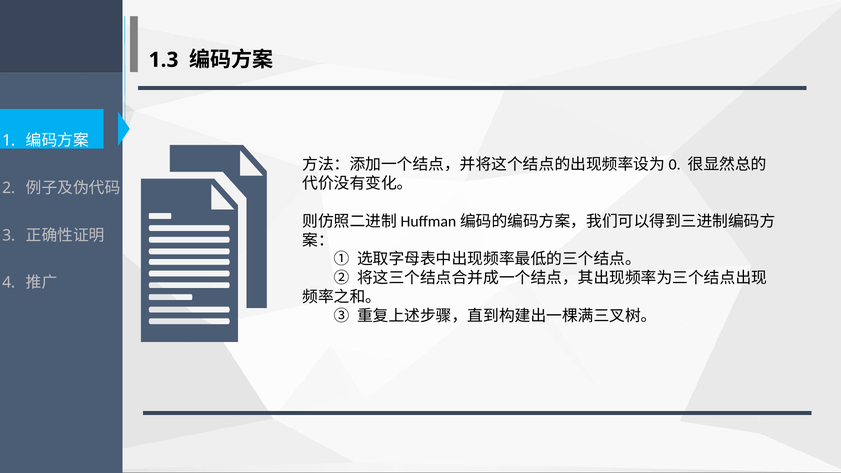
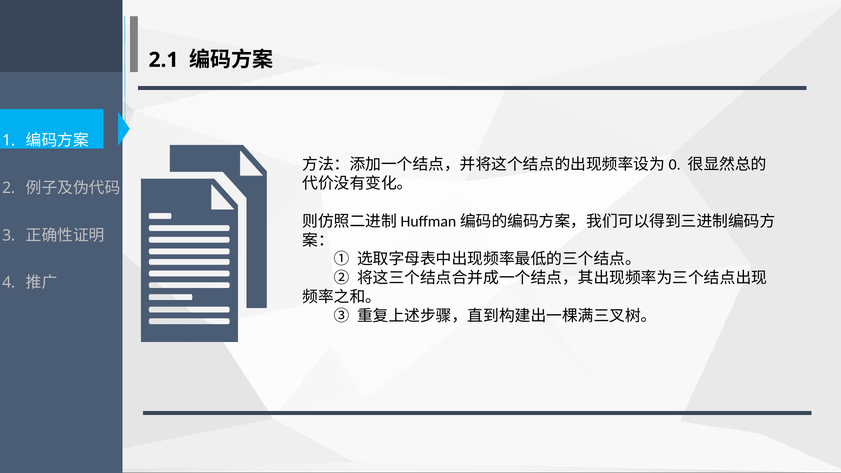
1.3: 1.3 -> 2.1
